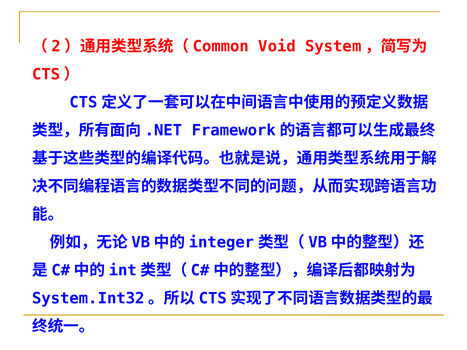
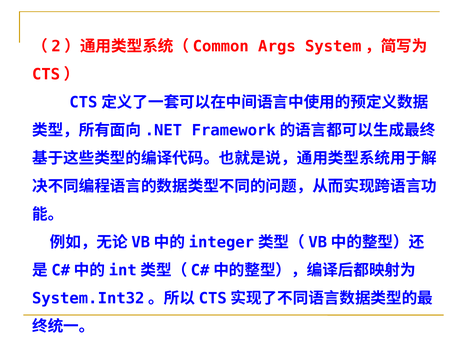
Void: Void -> Args
